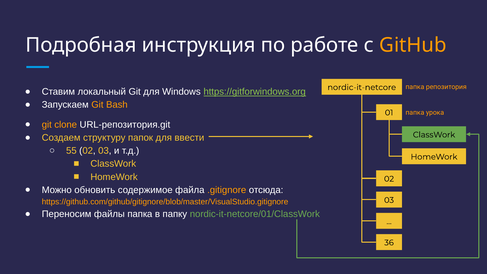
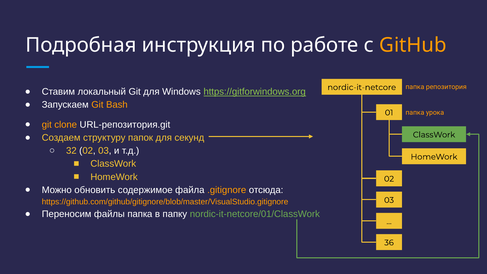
ввести: ввести -> секунд
55: 55 -> 32
